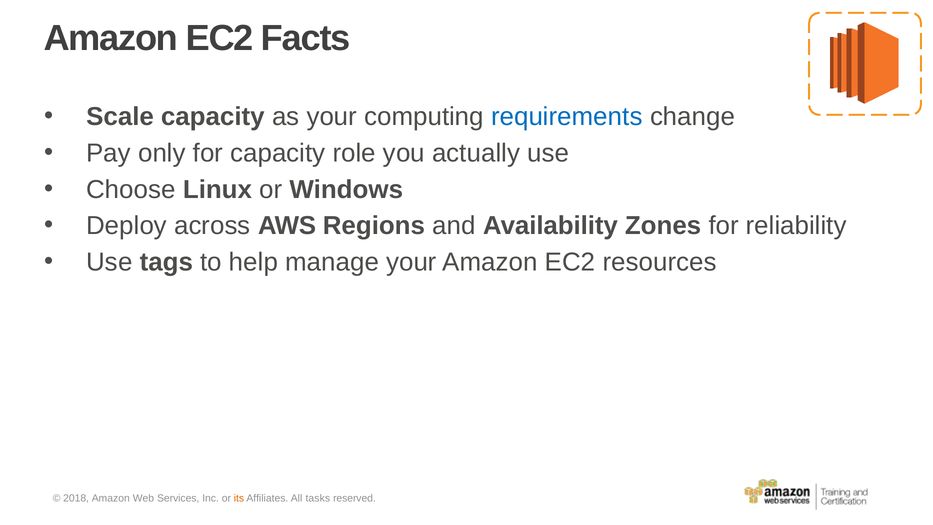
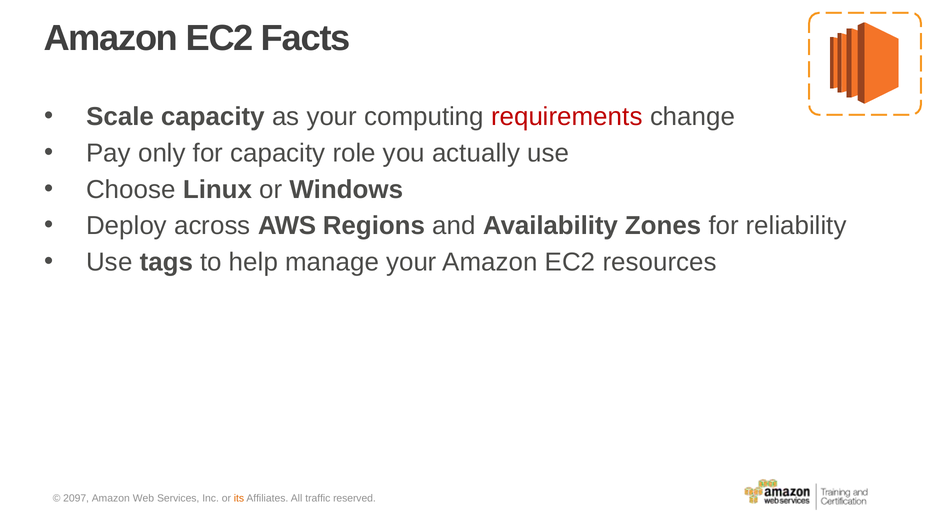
requirements colour: blue -> red
2018: 2018 -> 2097
tasks: tasks -> traffic
